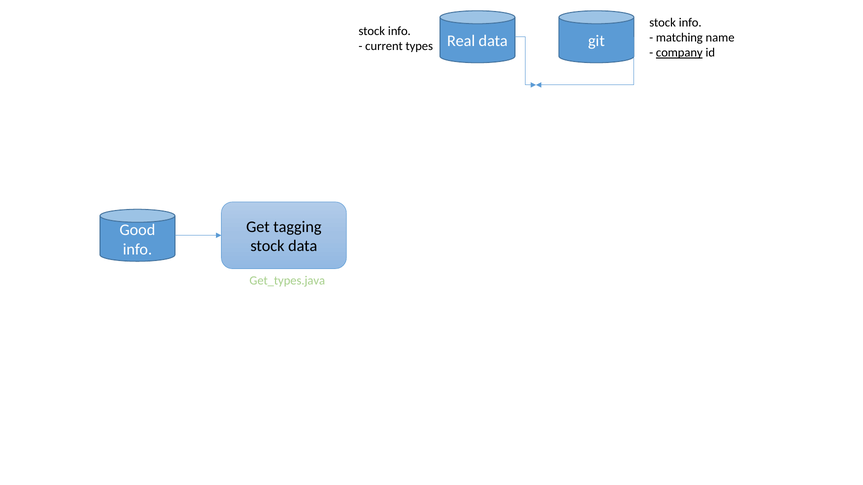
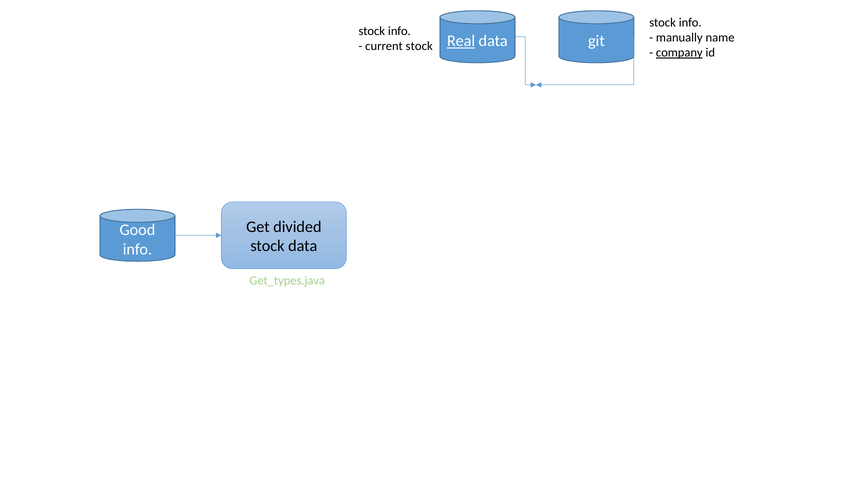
matching: matching -> manually
Real underline: none -> present
current types: types -> stock
tagging: tagging -> divided
